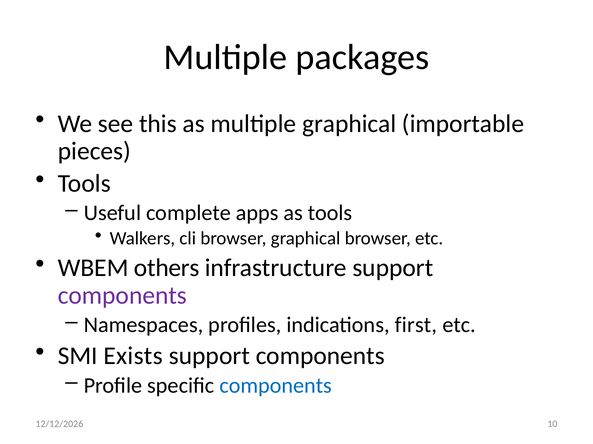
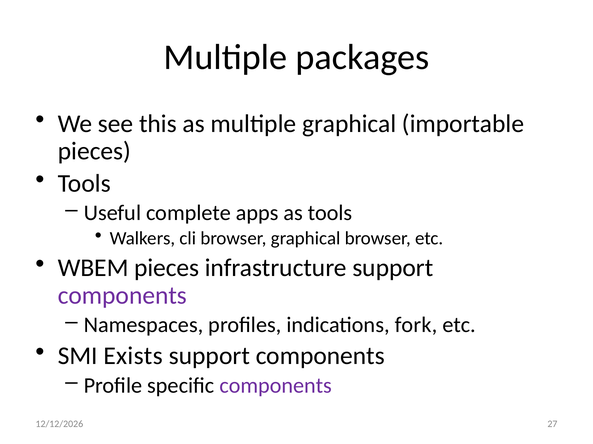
WBEM others: others -> pieces
first: first -> fork
components at (276, 386) colour: blue -> purple
10: 10 -> 27
